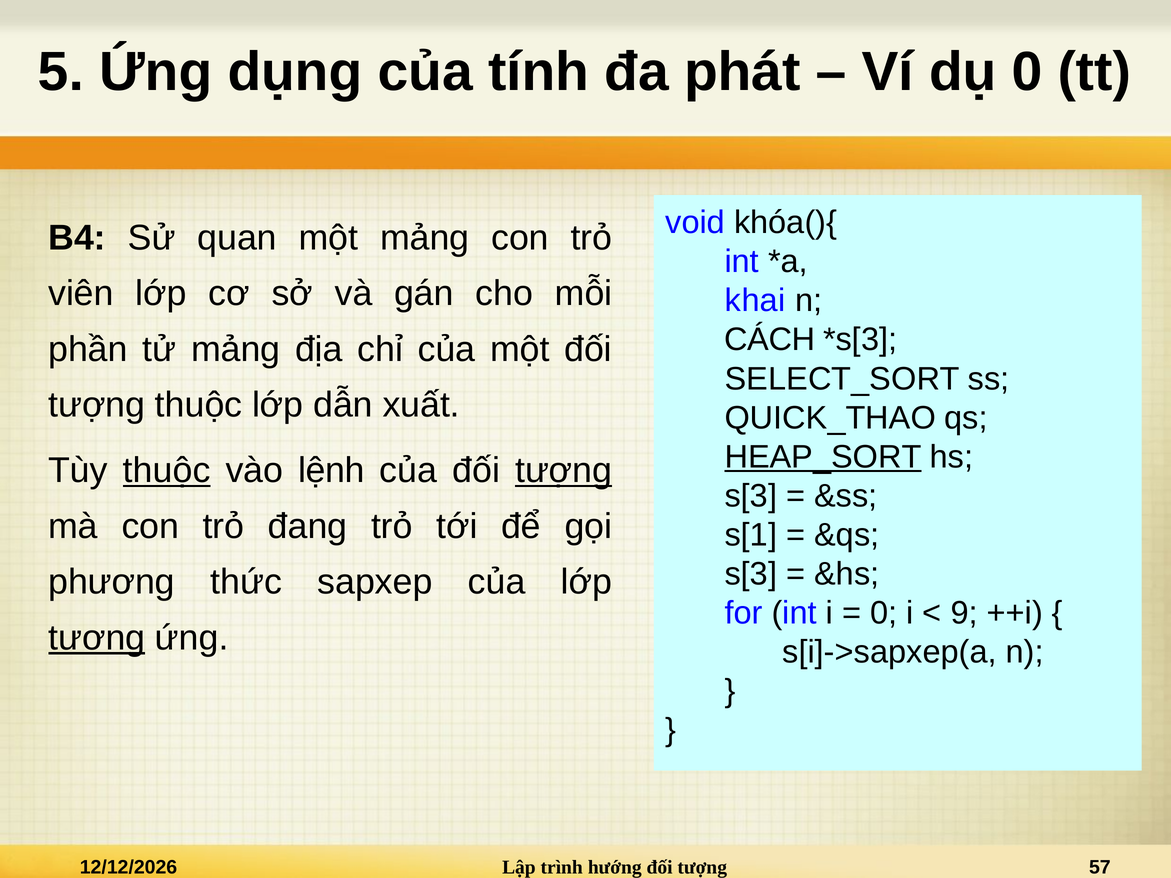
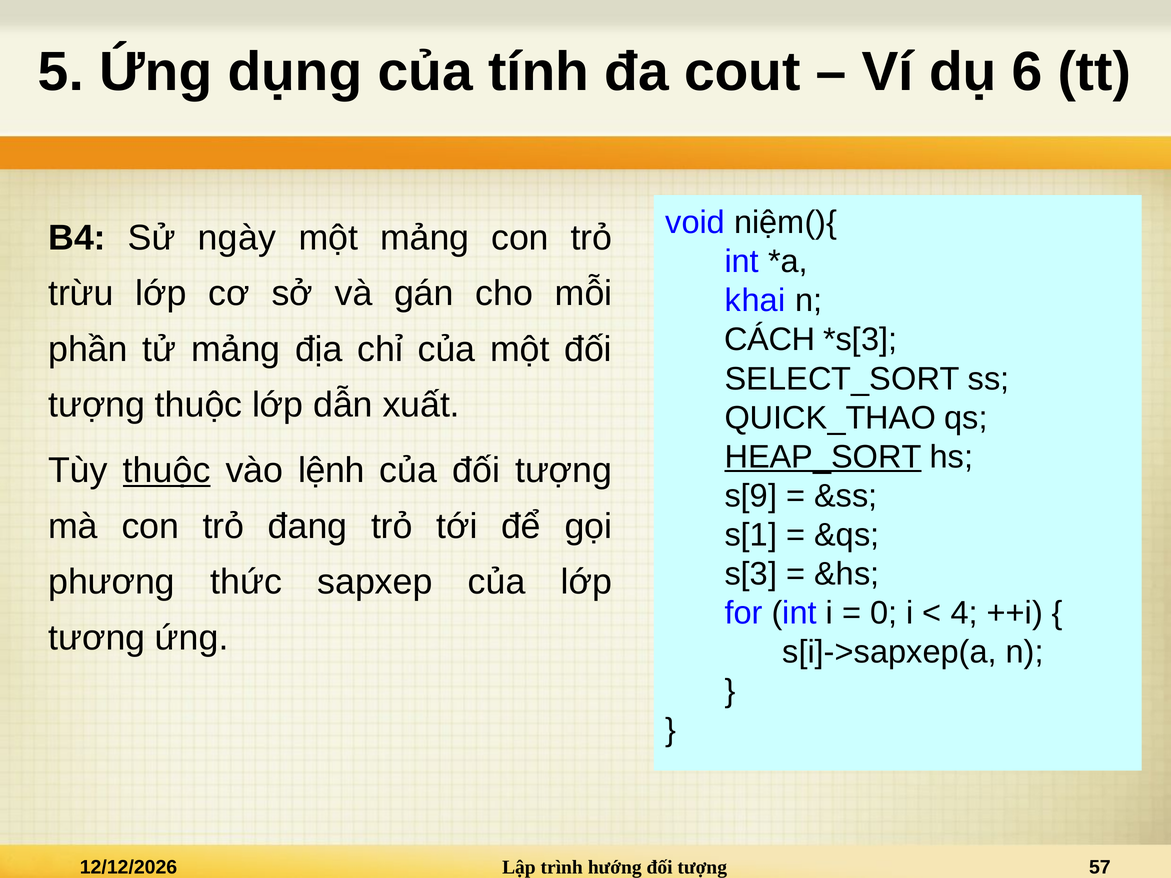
phát: phát -> cout
dụ 0: 0 -> 6
khóa(){: khóa(){ -> niệm(){
quan: quan -> ngày
viên: viên -> trừu
tượng at (564, 471) underline: present -> none
s[3 at (751, 496): s[3 -> s[9
9: 9 -> 4
tương underline: present -> none
